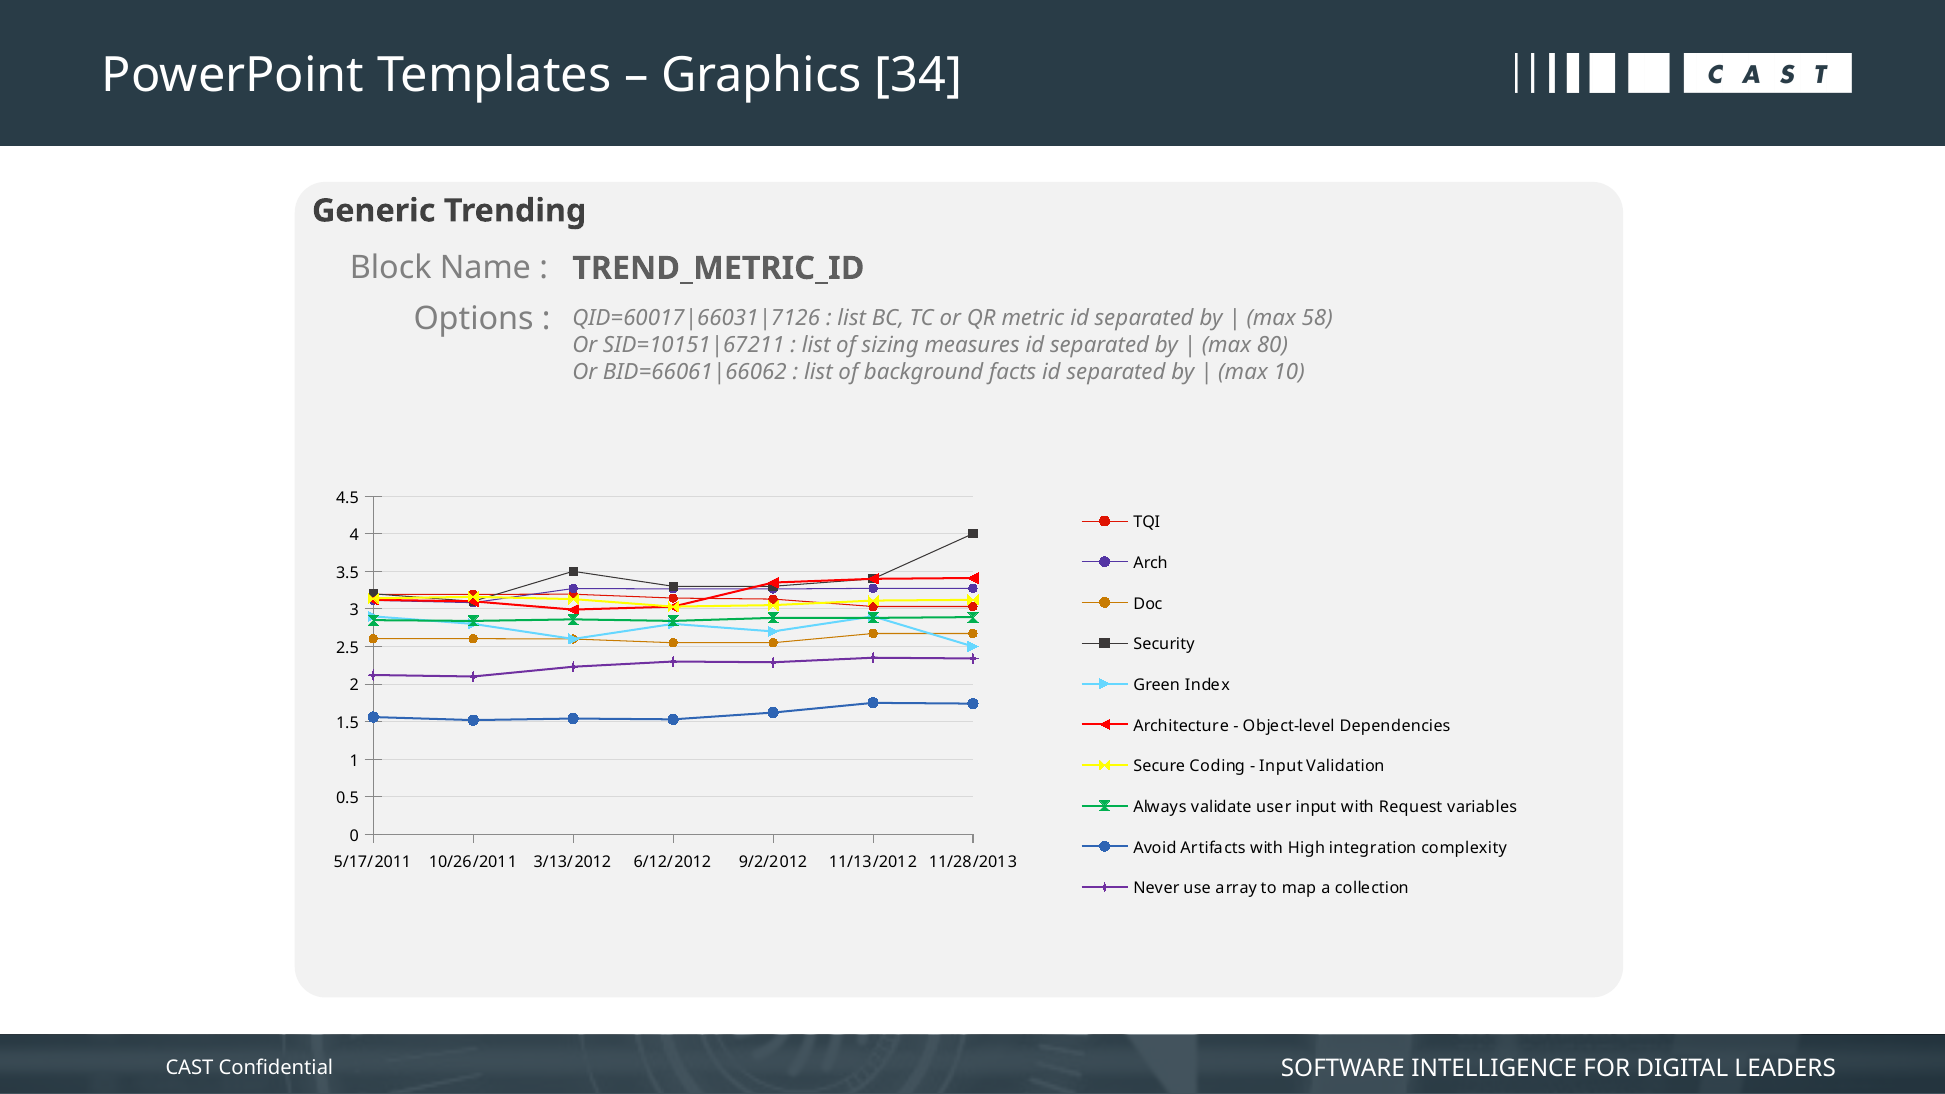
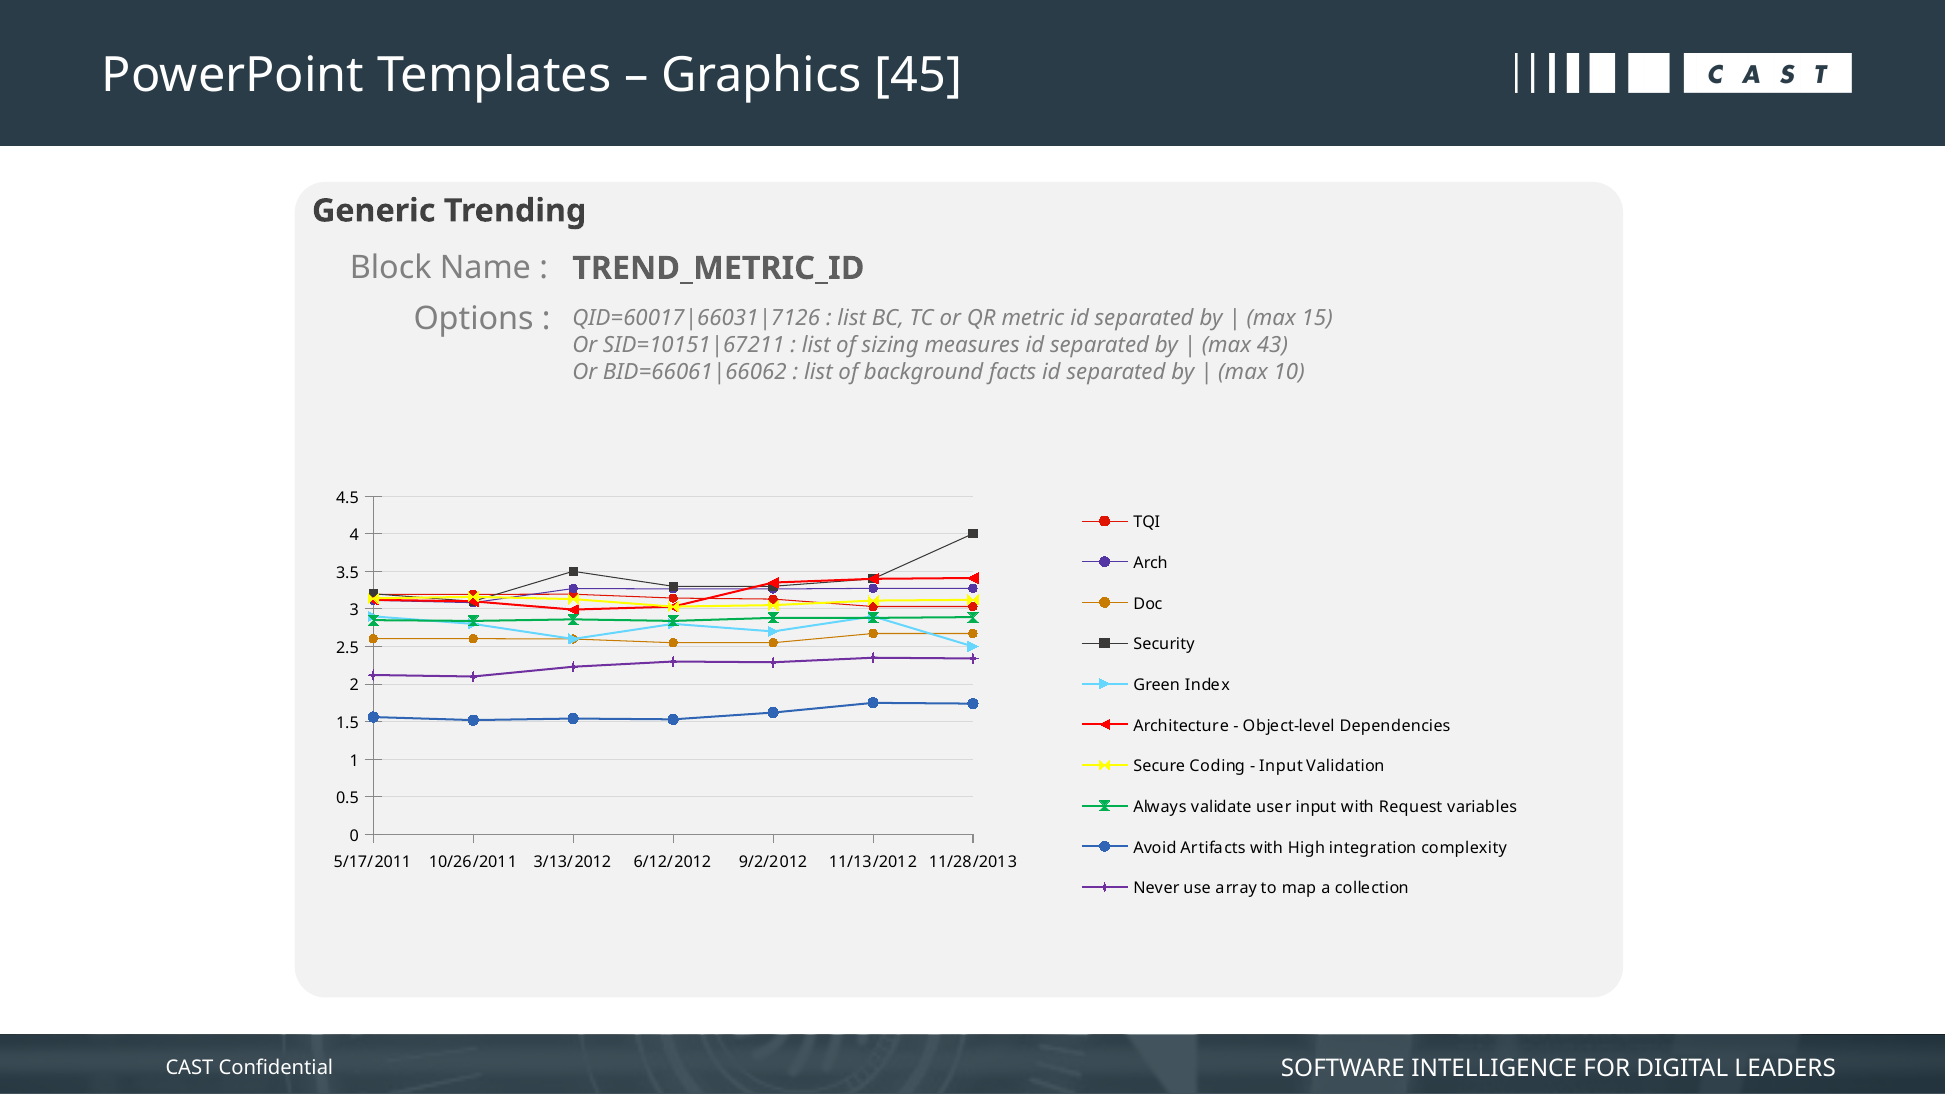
34: 34 -> 45
58: 58 -> 15
80: 80 -> 43
